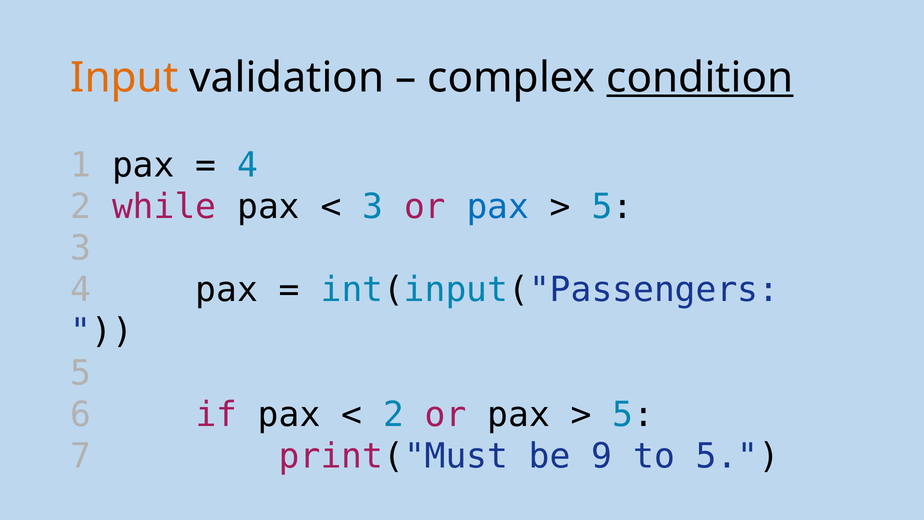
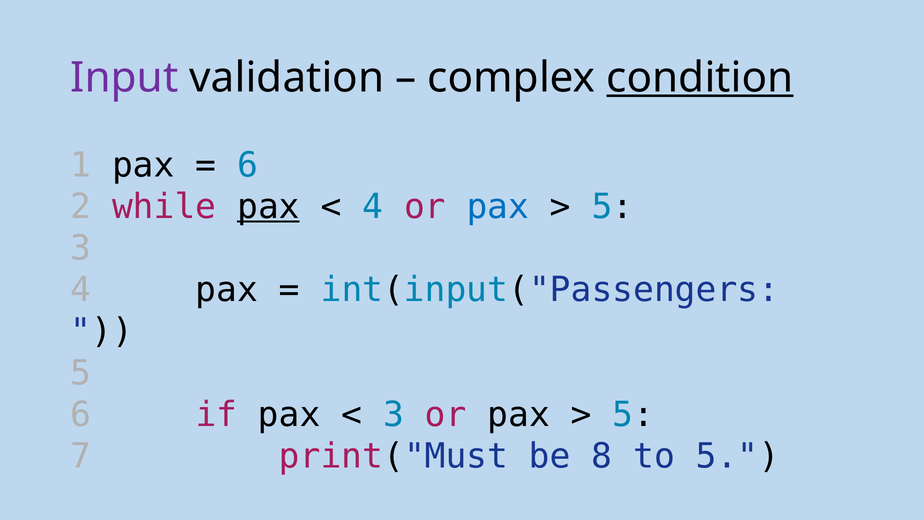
Input colour: orange -> purple
4 at (248, 165): 4 -> 6
pax at (268, 207) underline: none -> present
3 at (373, 207): 3 -> 4
2 at (394, 415): 2 -> 3
9: 9 -> 8
